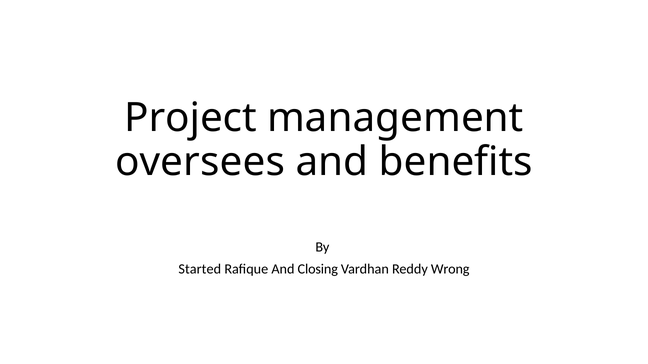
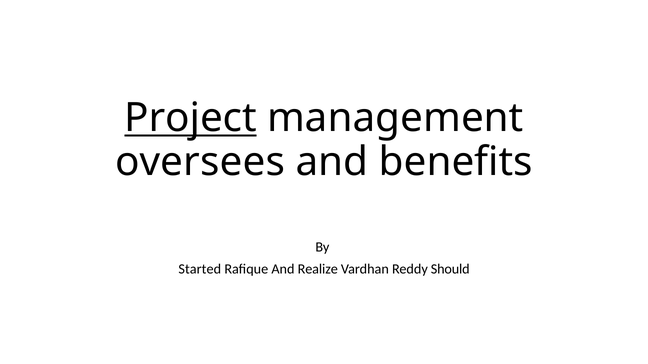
Project underline: none -> present
Closing: Closing -> Realize
Wrong: Wrong -> Should
